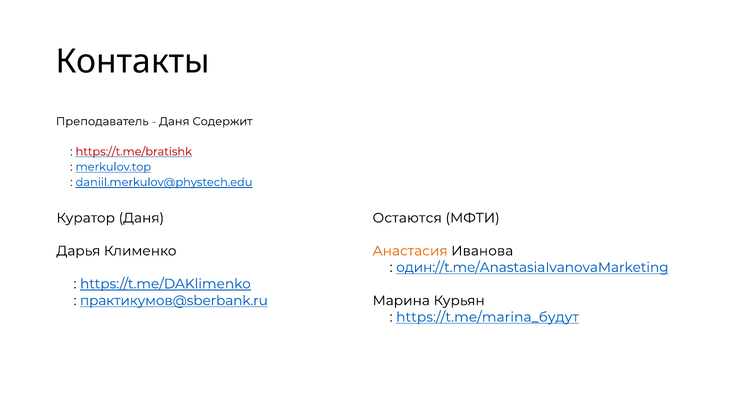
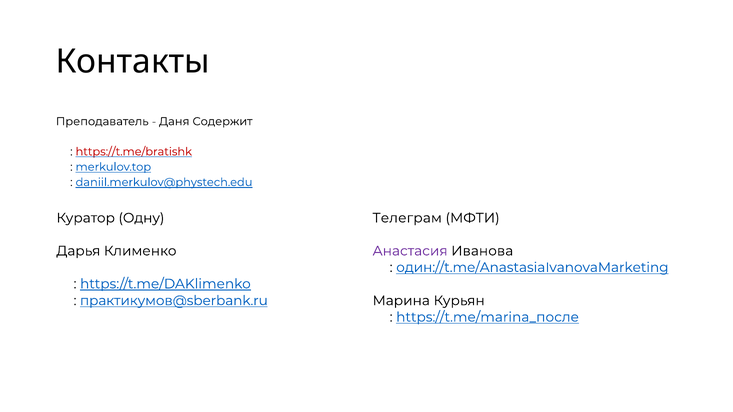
Куратор Даня: Даня -> Одну
Остаются: Остаются -> Телеграм
Анастасия colour: orange -> purple
https://t.me/marina_будут: https://t.me/marina_будут -> https://t.me/marina_после
